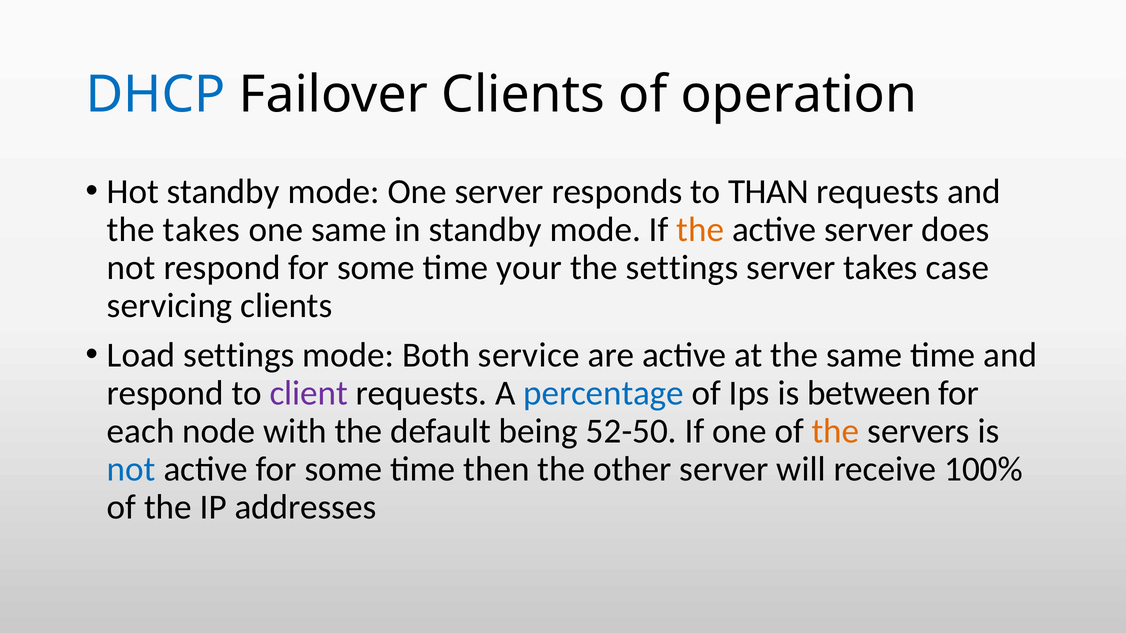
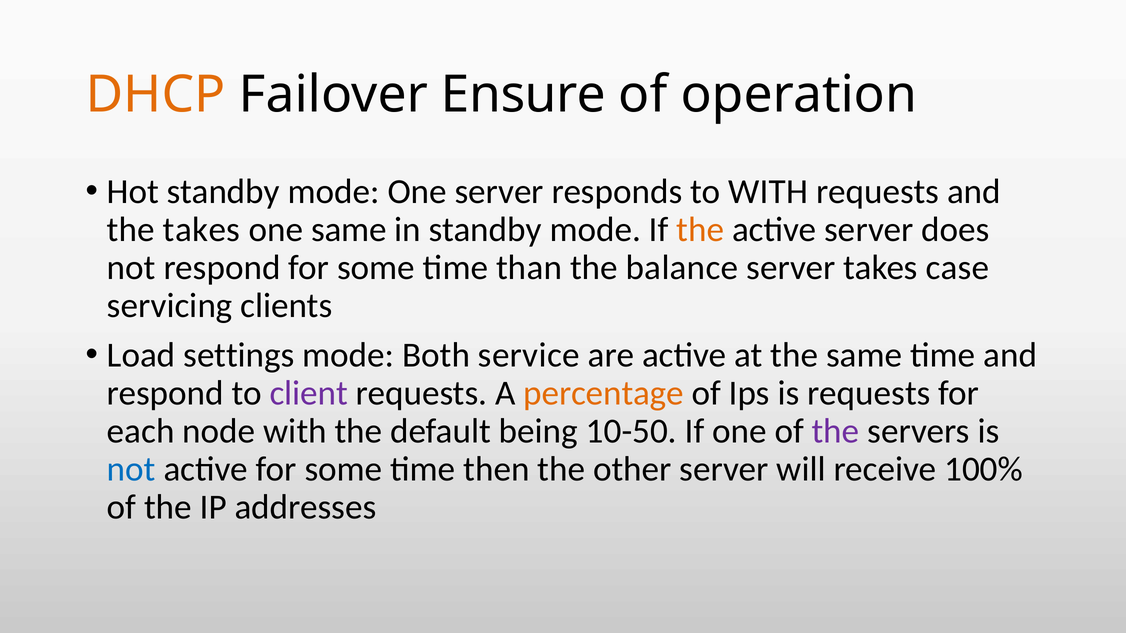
DHCP colour: blue -> orange
Failover Clients: Clients -> Ensure
to THAN: THAN -> WITH
your: your -> than
the settings: settings -> balance
percentage colour: blue -> orange
is between: between -> requests
52-50: 52-50 -> 10-50
the at (836, 431) colour: orange -> purple
